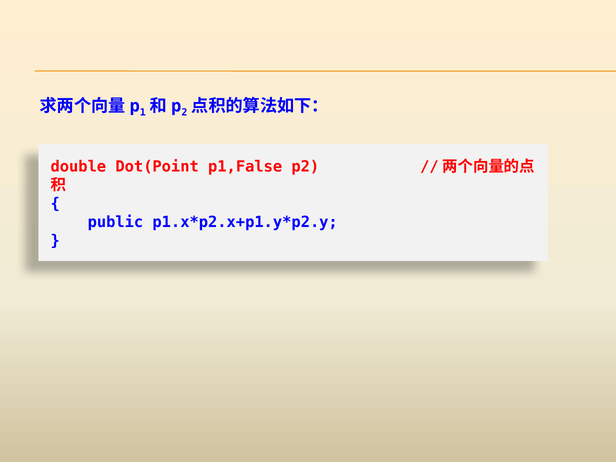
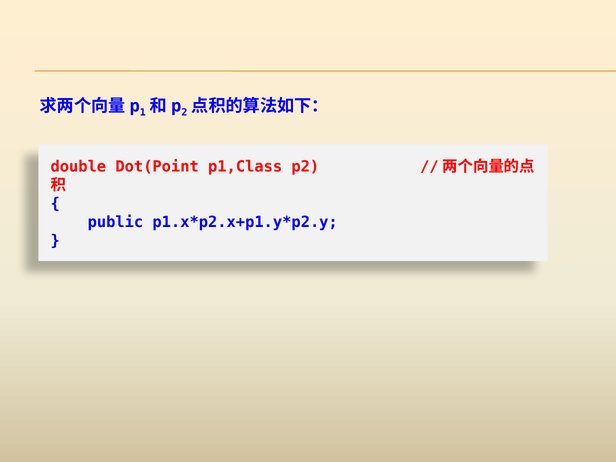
p1,False: p1,False -> p1,Class
